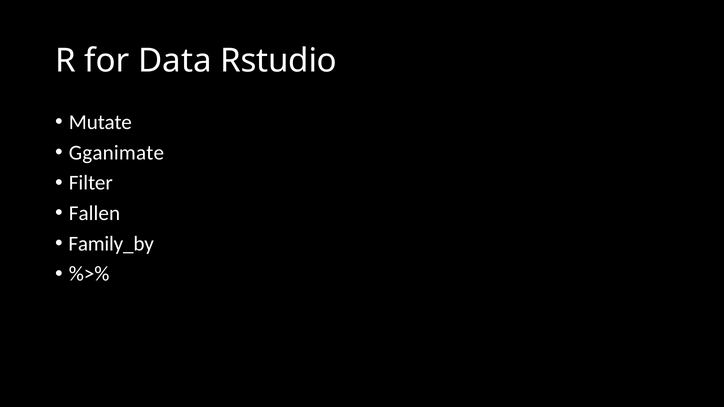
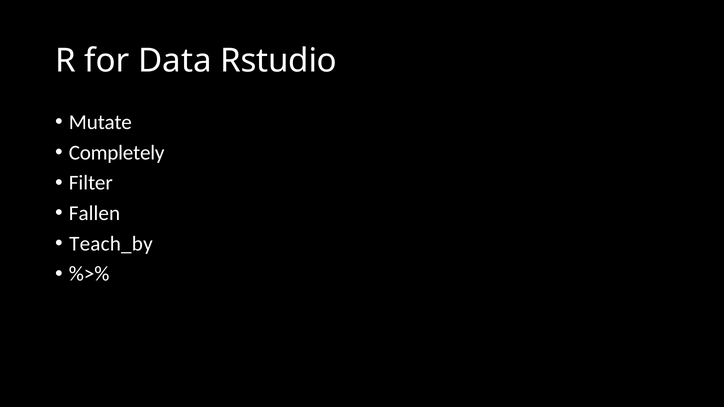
Gganimate: Gganimate -> Completely
Family_by: Family_by -> Teach_by
